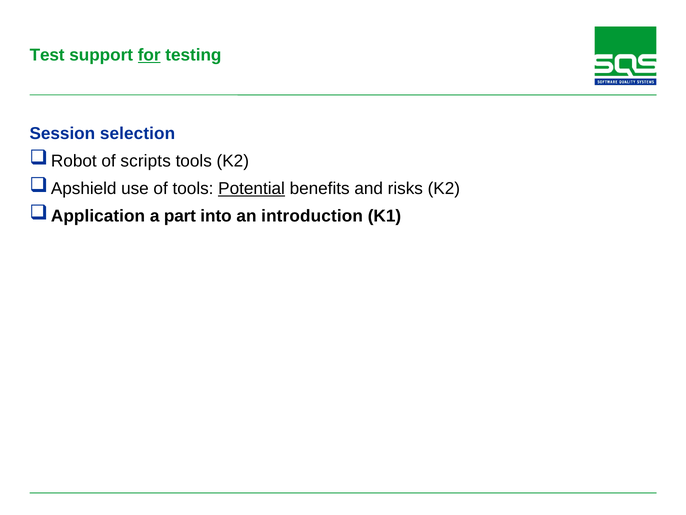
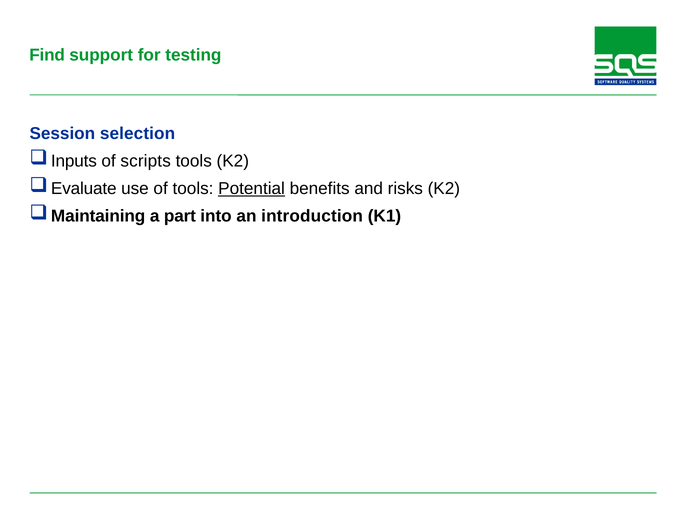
Test: Test -> Find
for underline: present -> none
Robot: Robot -> Inputs
Apshield: Apshield -> Evaluate
Application: Application -> Maintaining
